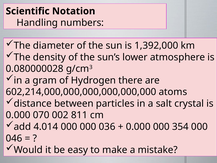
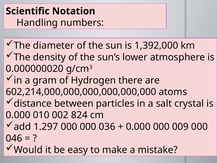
0.080000028: 0.080000028 -> 0.000000020
070: 070 -> 010
811: 811 -> 824
4.014: 4.014 -> 1.297
354: 354 -> 009
